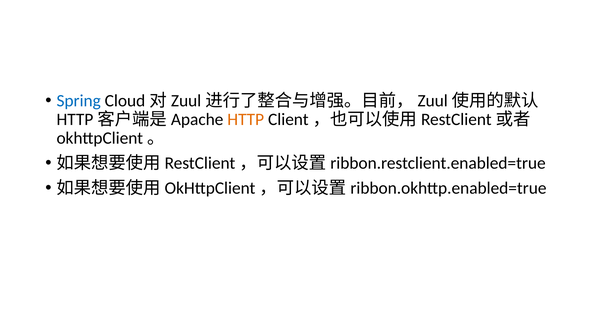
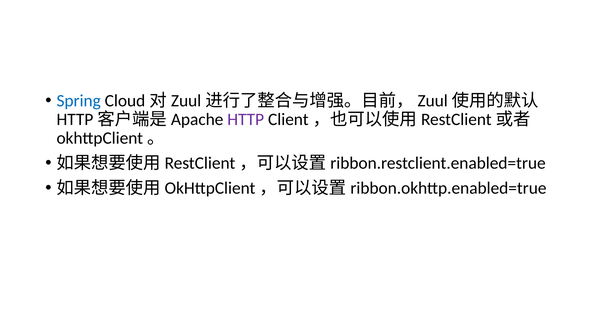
HTTP colour: orange -> purple
